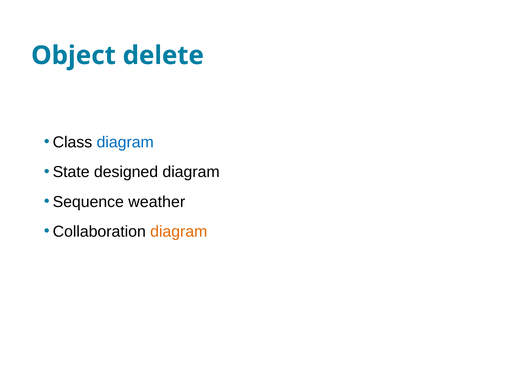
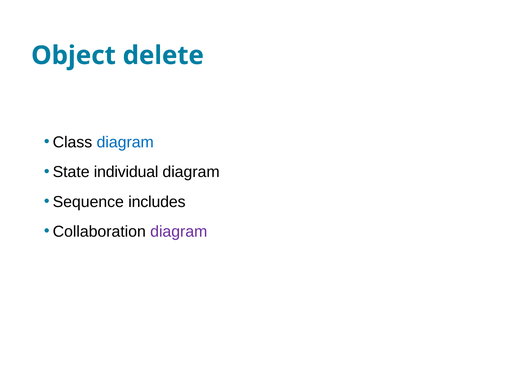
designed: designed -> individual
weather: weather -> includes
diagram at (179, 232) colour: orange -> purple
